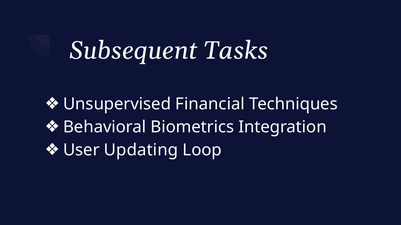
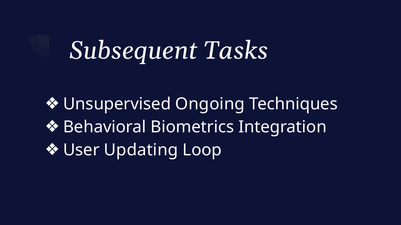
Financial: Financial -> Ongoing
